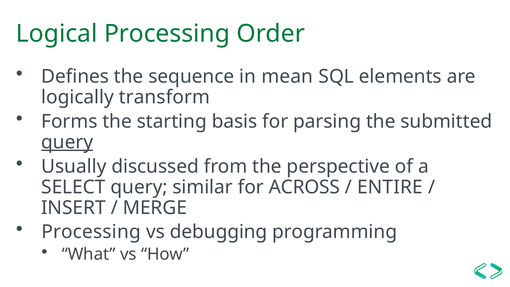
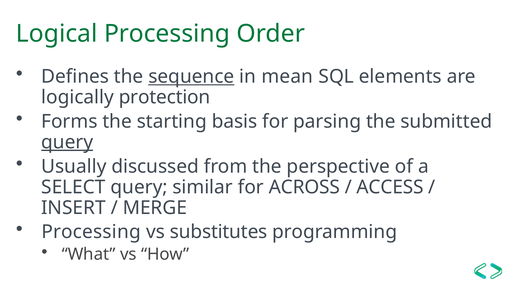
sequence underline: none -> present
transform: transform -> protection
ENTIRE: ENTIRE -> ACCESS
debugging: debugging -> substitutes
